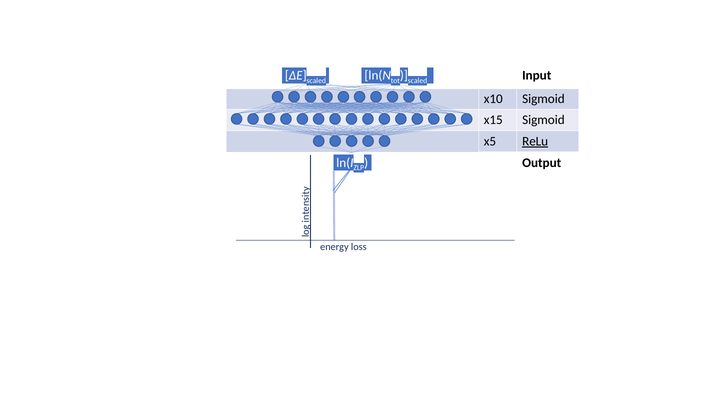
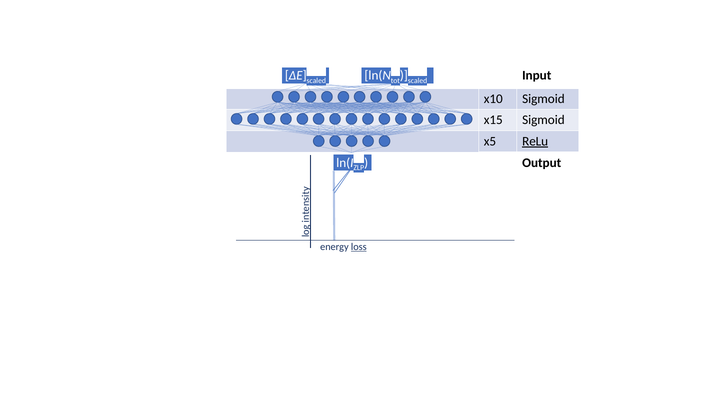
loss underline: none -> present
